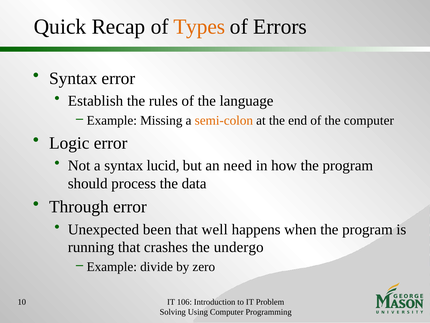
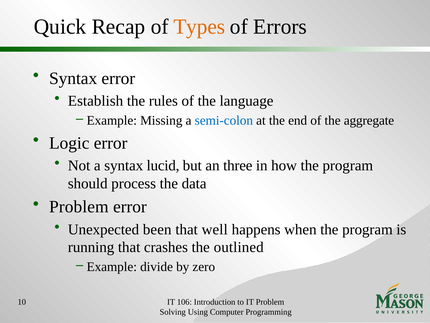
semi-colon colour: orange -> blue
the computer: computer -> aggregate
need: need -> three
Through at (79, 207): Through -> Problem
undergo: undergo -> outlined
